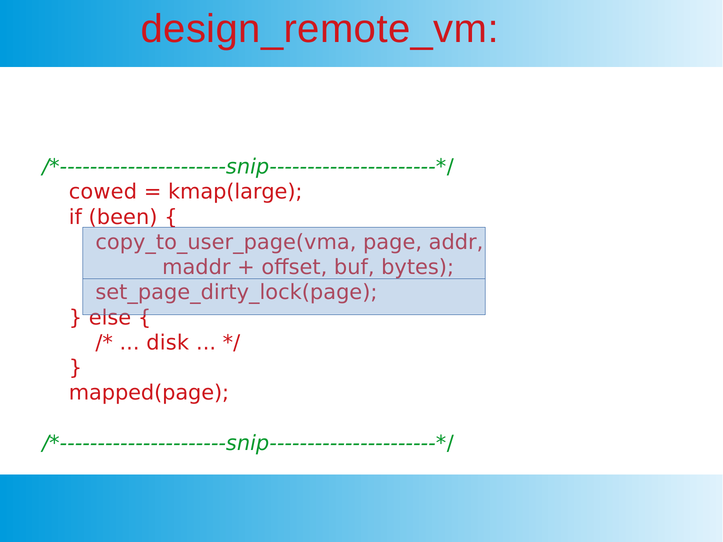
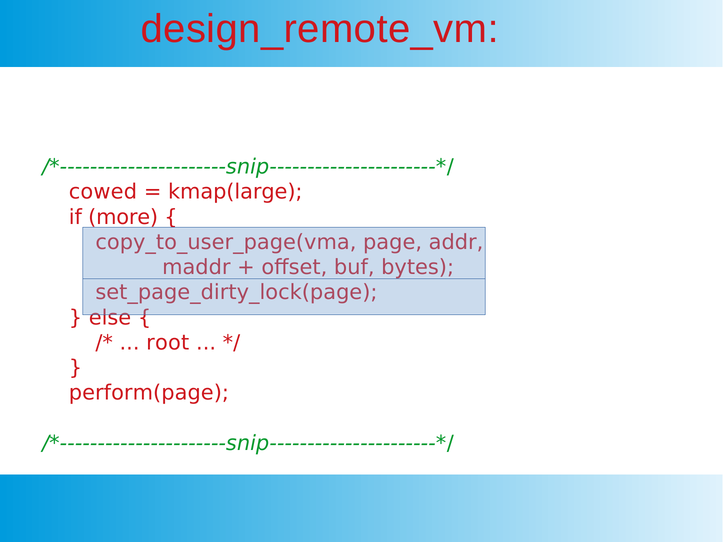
been: been -> more
disk: disk -> root
mapped(page: mapped(page -> perform(page
